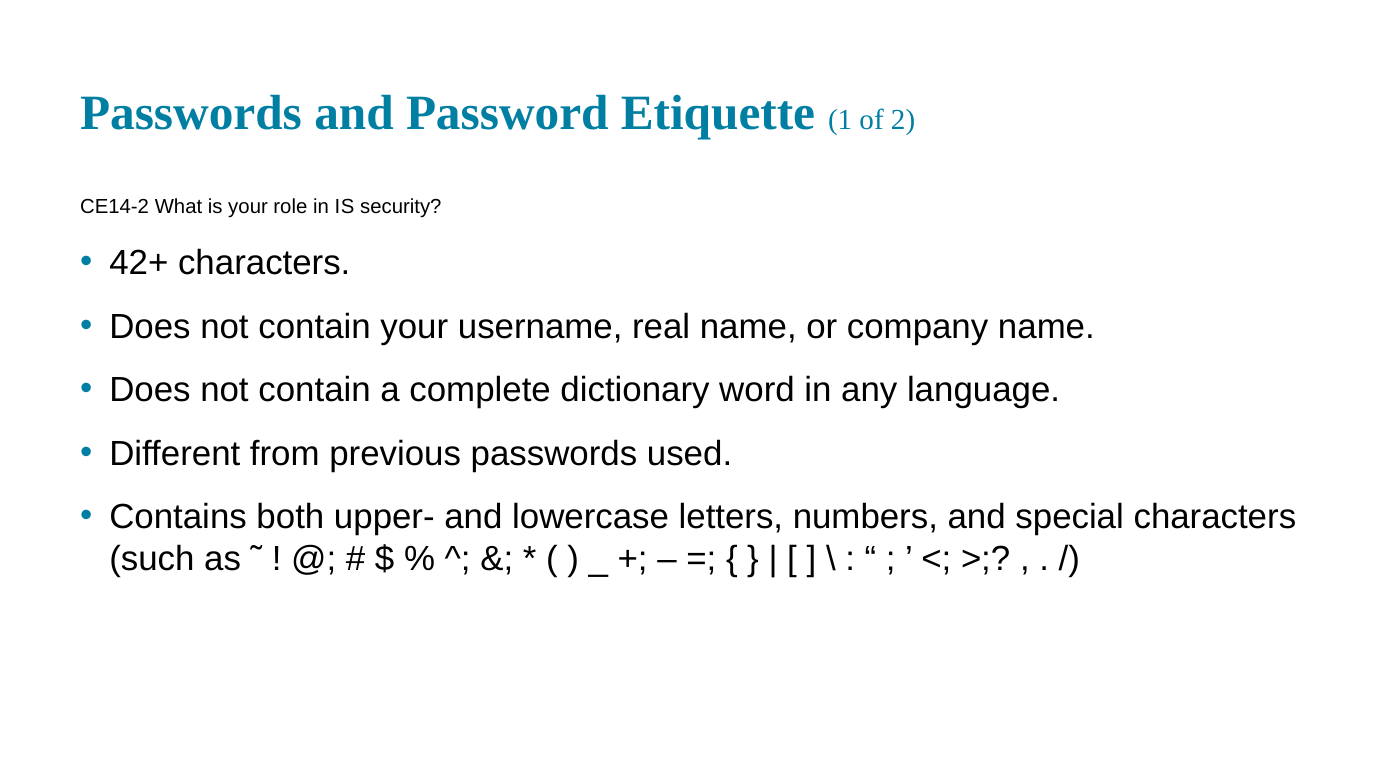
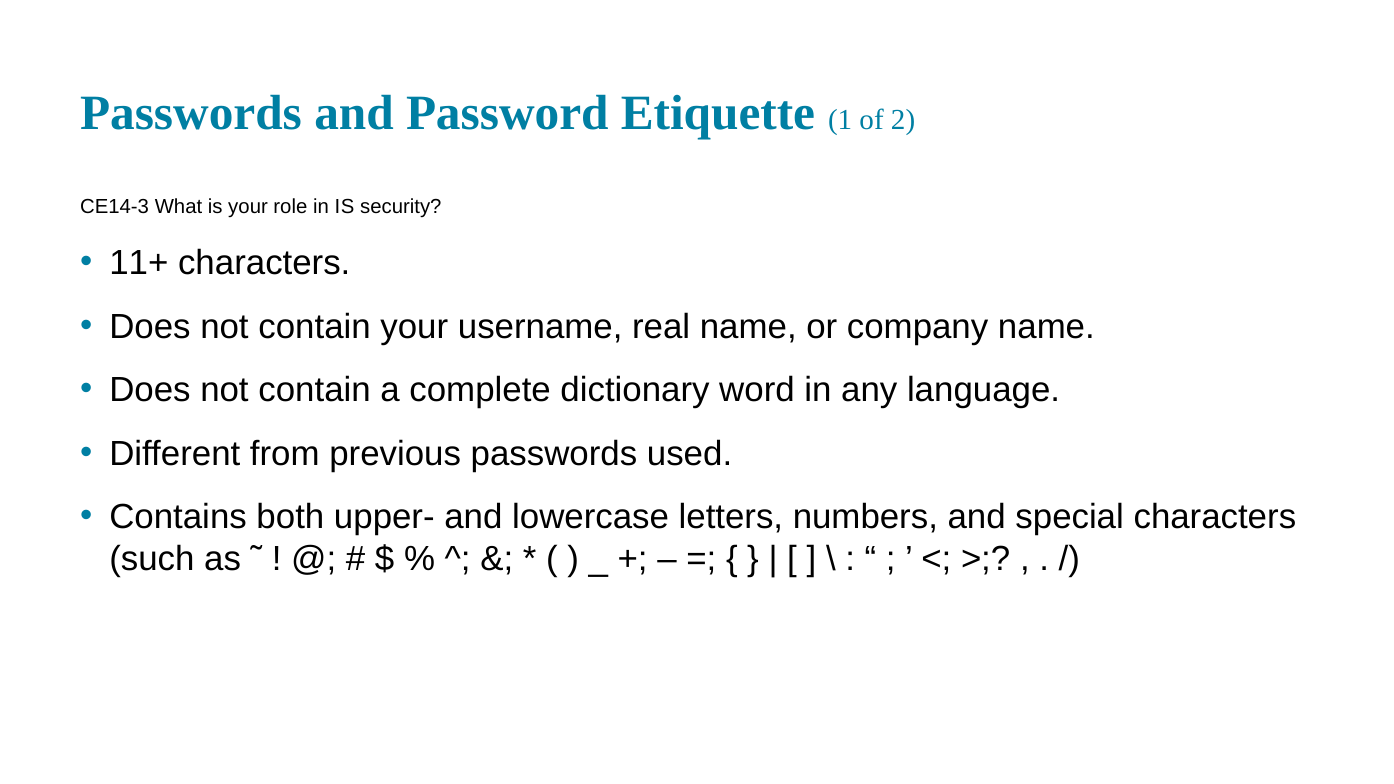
CE14-2: CE14-2 -> CE14-3
42+: 42+ -> 11+
